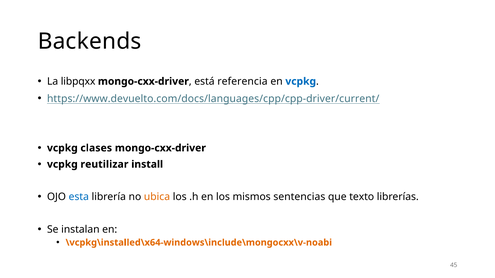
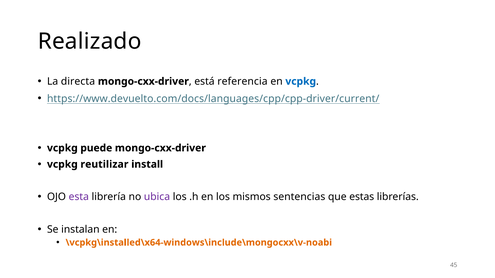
Backends: Backends -> Realizado
libpqxx: libpqxx -> directa
clases: clases -> puede
esta colour: blue -> purple
ubica colour: orange -> purple
texto: texto -> estas
